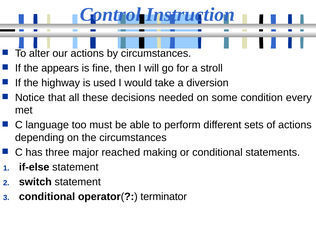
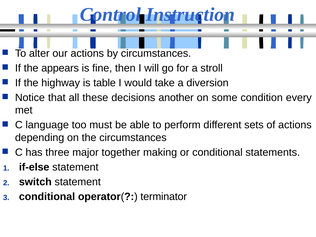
used: used -> table
needed: needed -> another
reached: reached -> together
